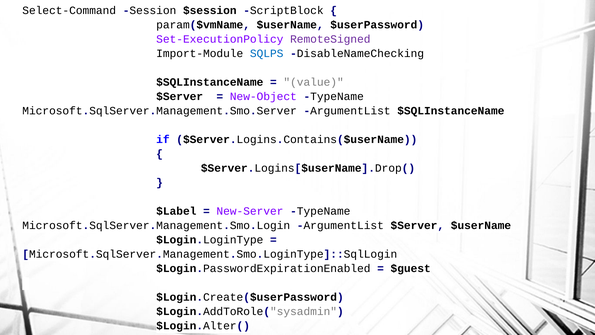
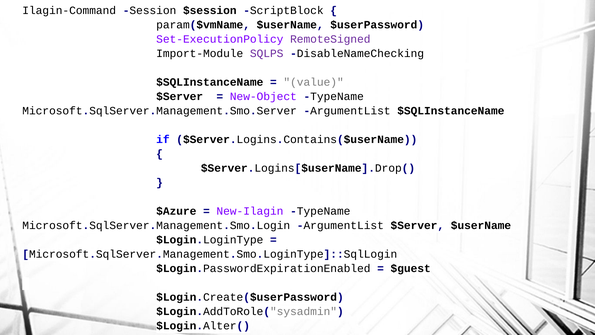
Select-Command: Select-Command -> Ilagin-Command
SQLPS colour: blue -> purple
$Label: $Label -> $Azure
New-Server: New-Server -> New-Ilagin
